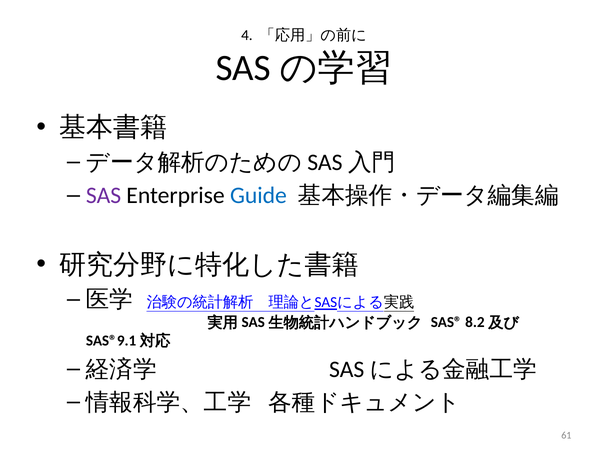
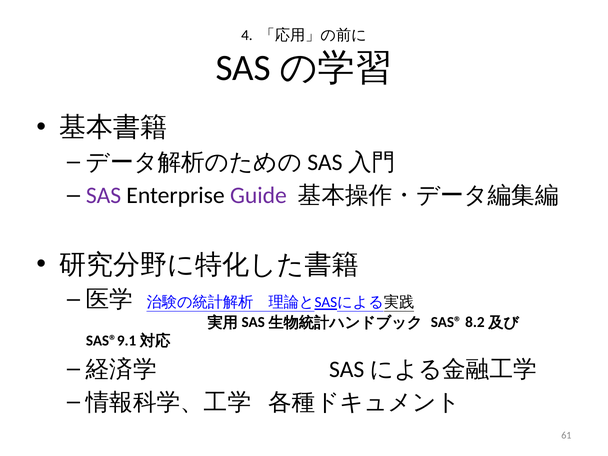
Guide colour: blue -> purple
